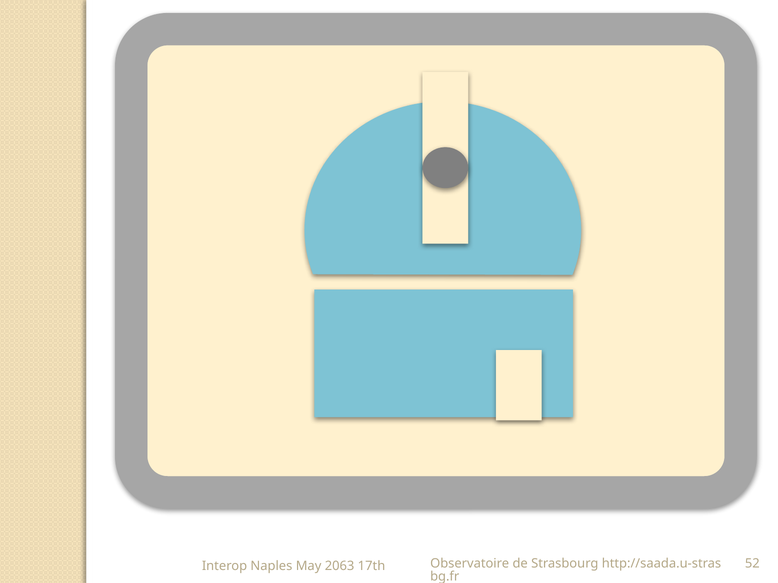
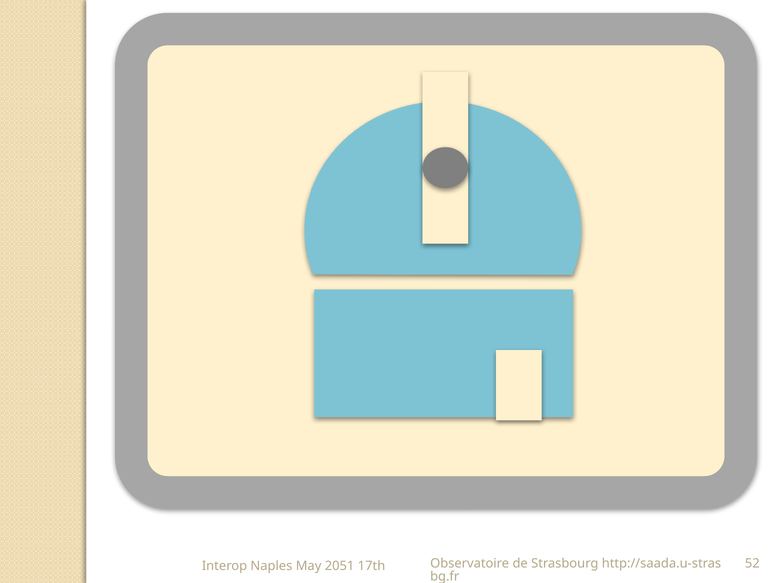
2063: 2063 -> 2051
